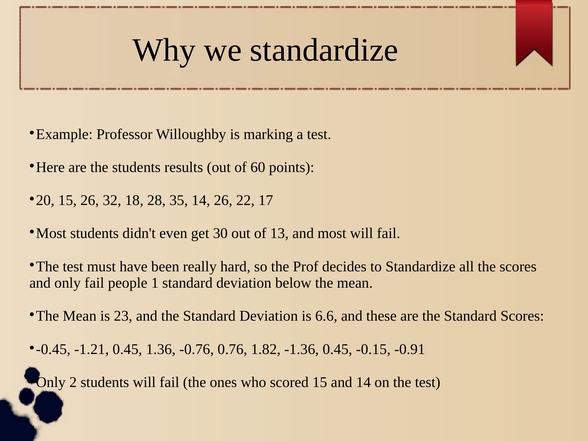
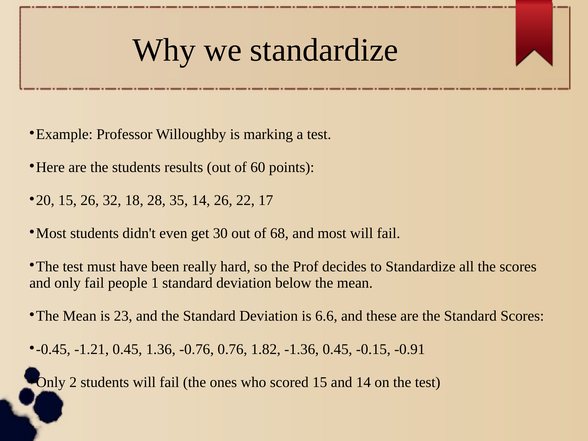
13: 13 -> 68
